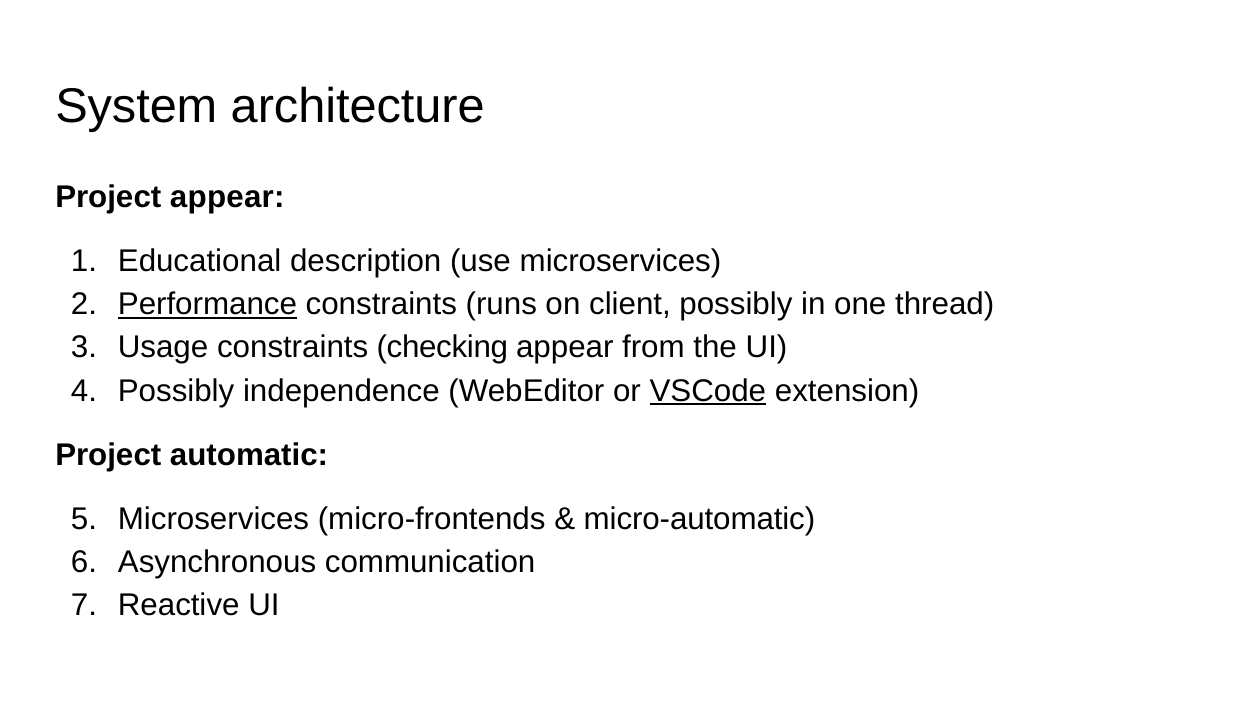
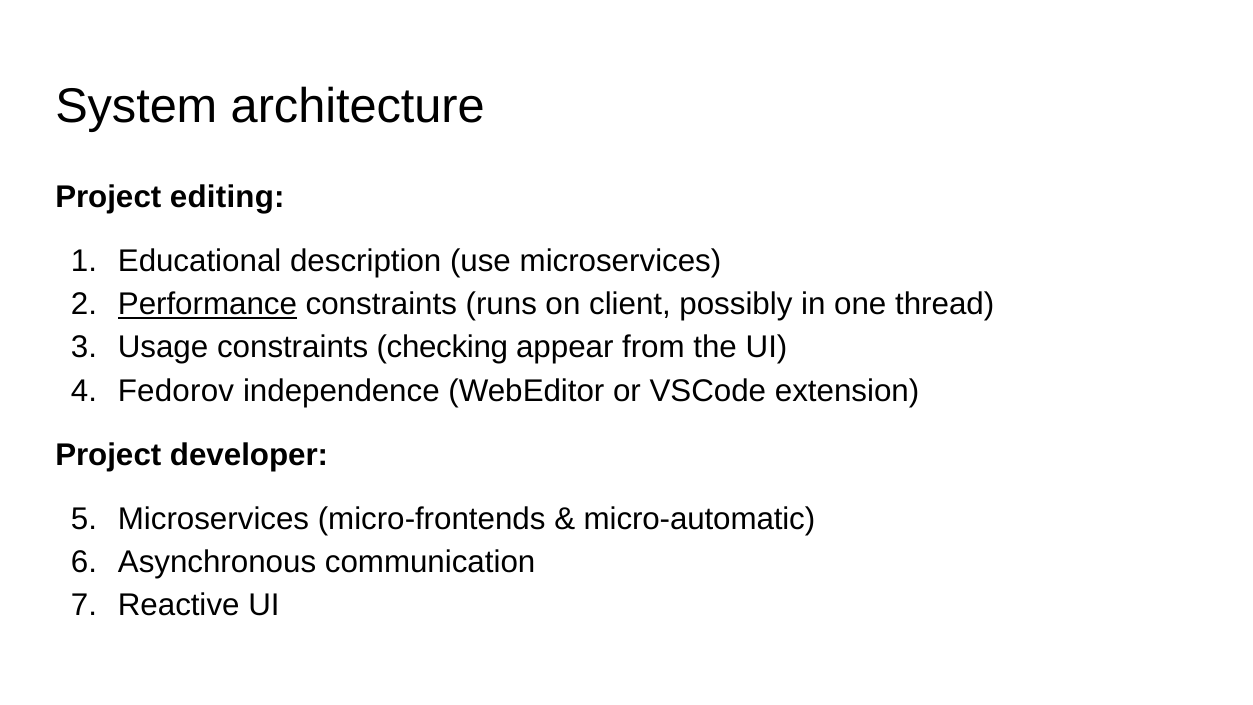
Project appear: appear -> editing
Possibly at (176, 391): Possibly -> Fedorov
VSCode underline: present -> none
automatic: automatic -> developer
